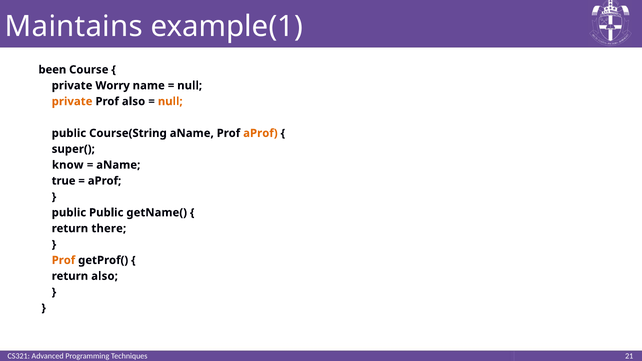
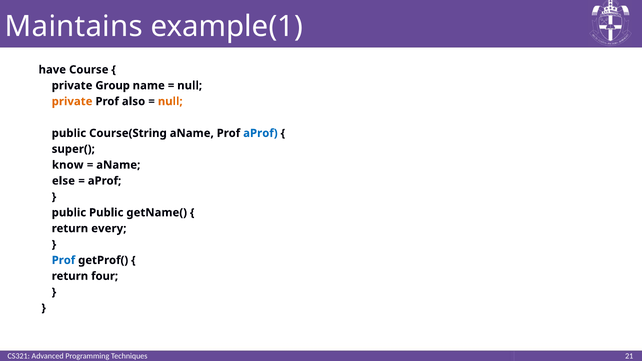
been: been -> have
Worry: Worry -> Group
aProf at (260, 133) colour: orange -> blue
true: true -> else
there: there -> every
Prof at (63, 260) colour: orange -> blue
return also: also -> four
